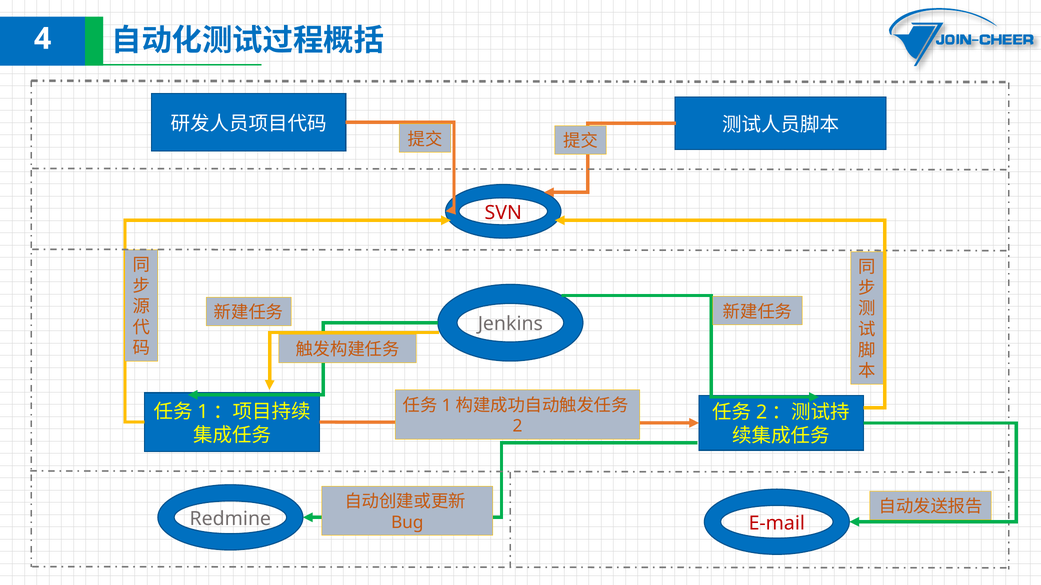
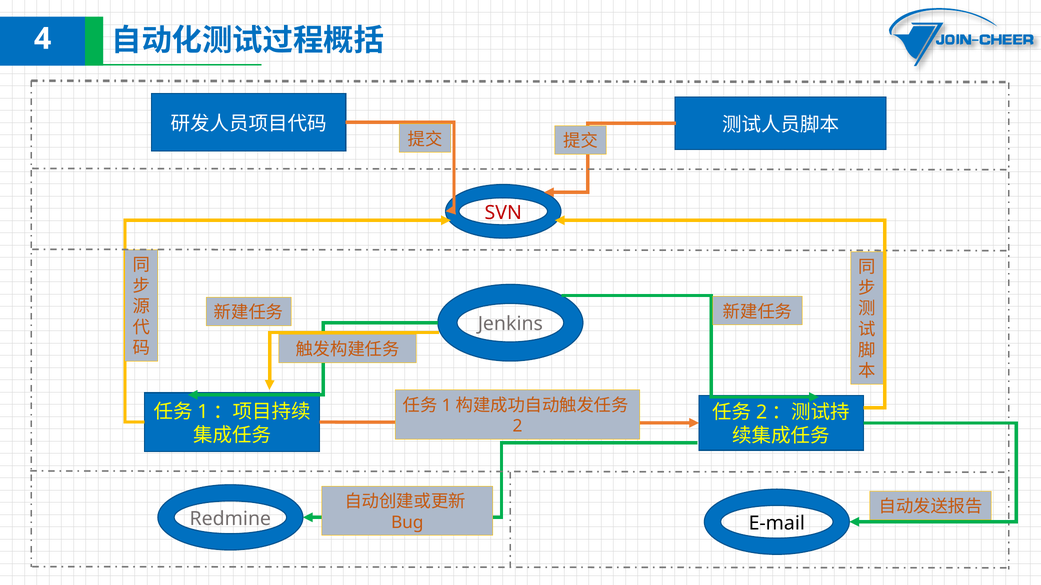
E-mail colour: red -> black
